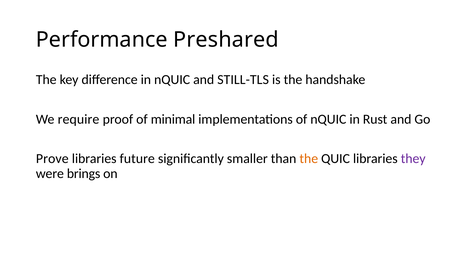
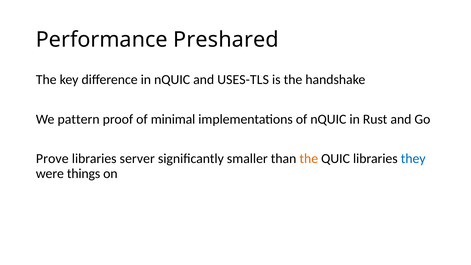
STILL-TLS: STILL-TLS -> USES-TLS
require: require -> pattern
future: future -> server
they colour: purple -> blue
brings: brings -> things
